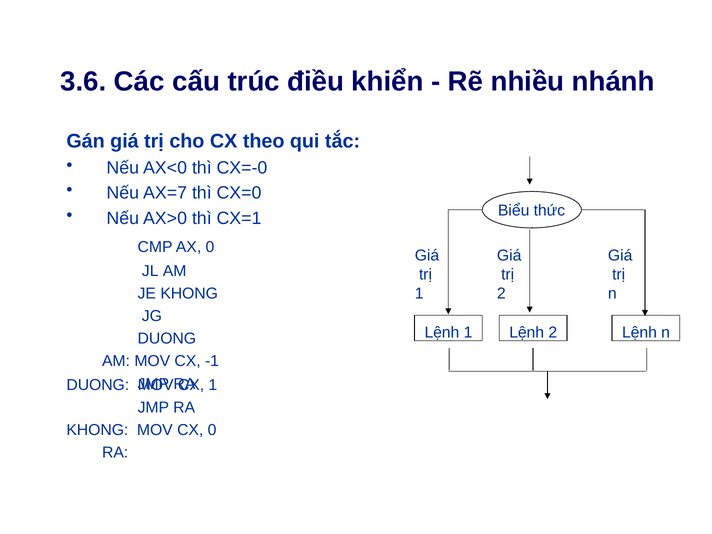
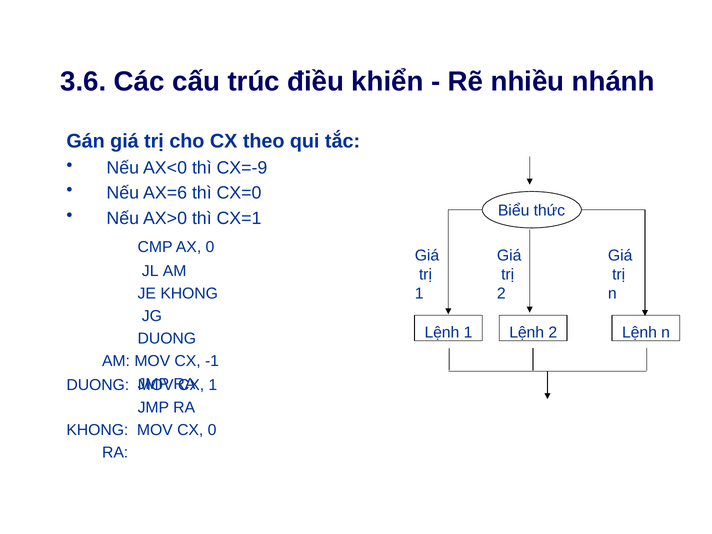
CX=-0: CX=-0 -> CX=-9
AX=7: AX=7 -> AX=6
